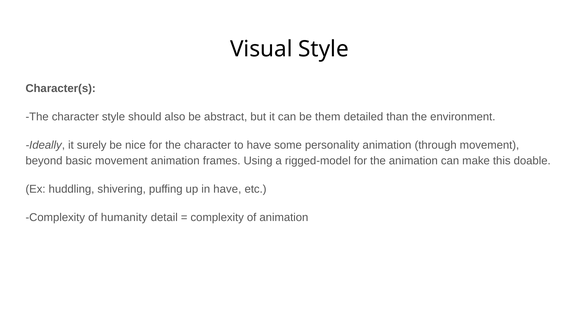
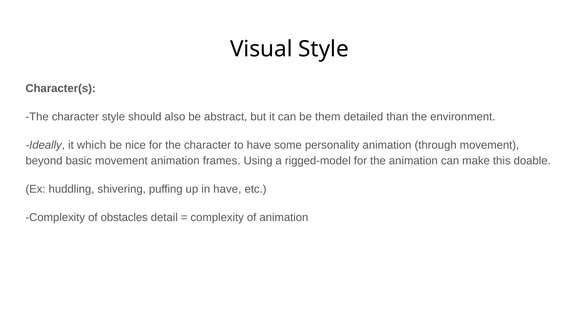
surely: surely -> which
humanity: humanity -> obstacles
